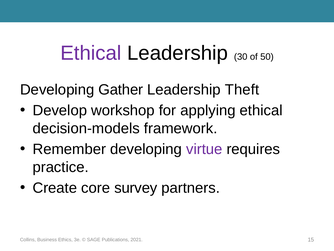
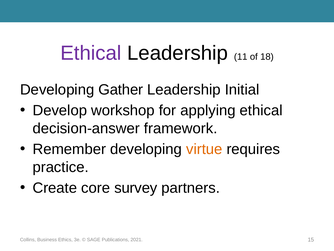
30: 30 -> 11
50: 50 -> 18
Theft: Theft -> Initial
decision-models: decision-models -> decision-answer
virtue colour: purple -> orange
